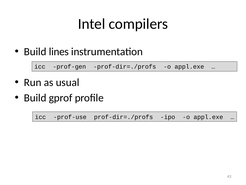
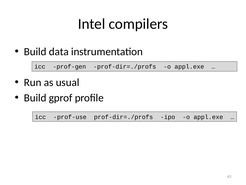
lines: lines -> data
